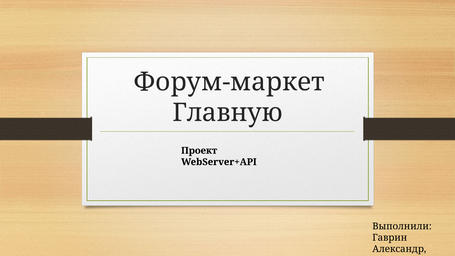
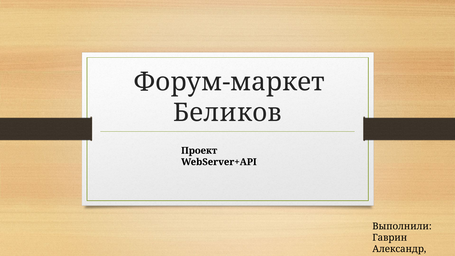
Главную at (228, 113): Главную -> Беликов
